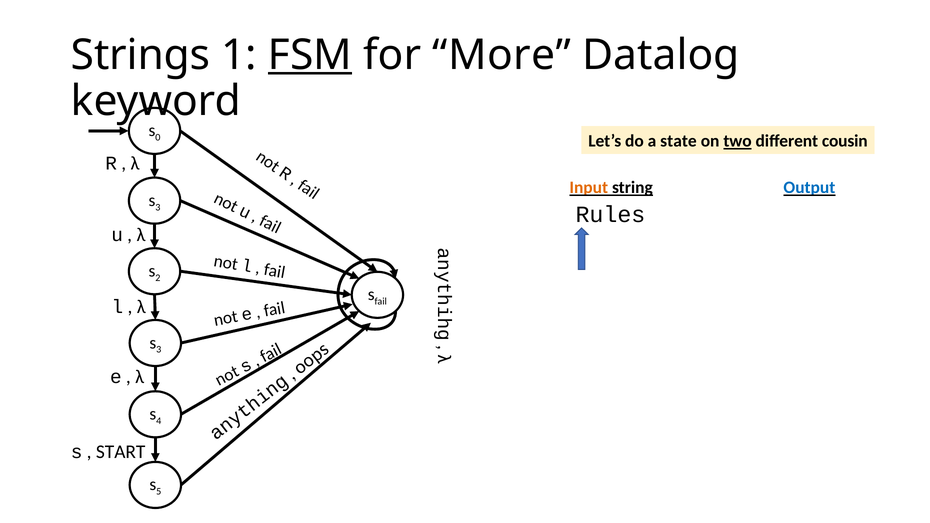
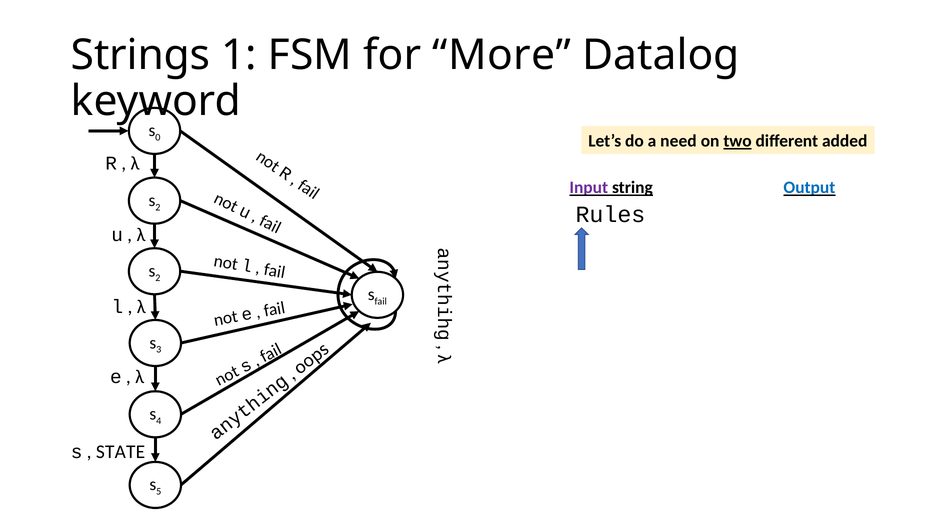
FSM underline: present -> none
state: state -> need
cousin: cousin -> added
Input colour: orange -> purple
3 at (158, 207): 3 -> 2
START: START -> STATE
